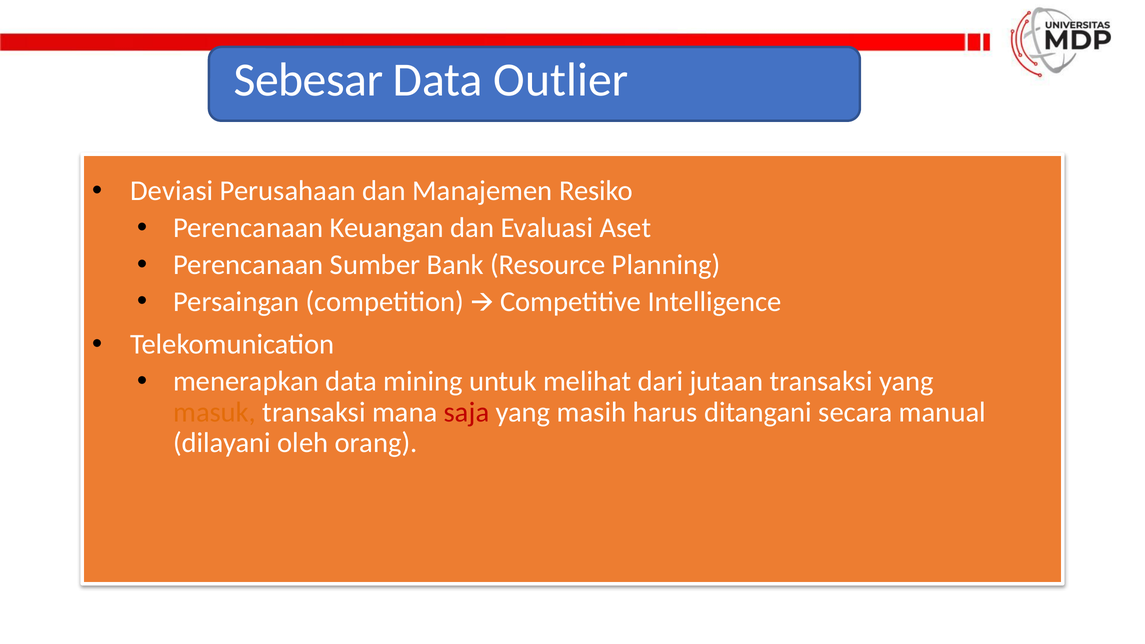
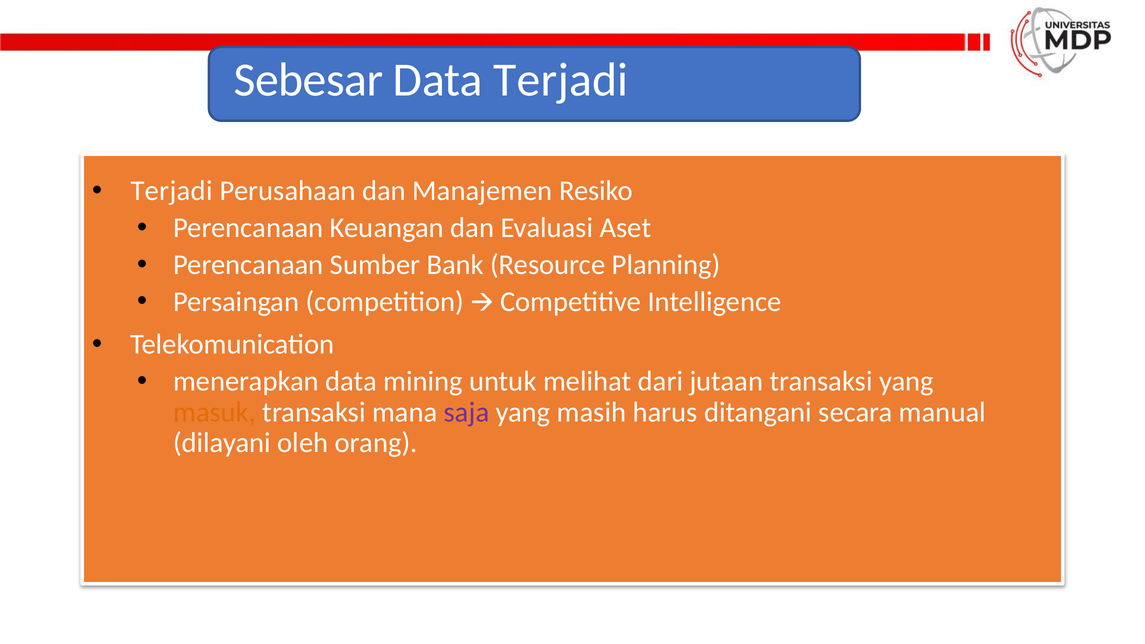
Data Outlier: Outlier -> Terjadi
Deviasi at (172, 191): Deviasi -> Terjadi
saja colour: red -> purple
